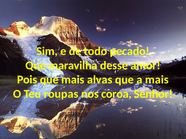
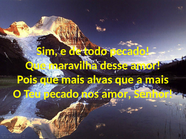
Teu roupas: roupas -> pecado
nos coroa: coroa -> amor
